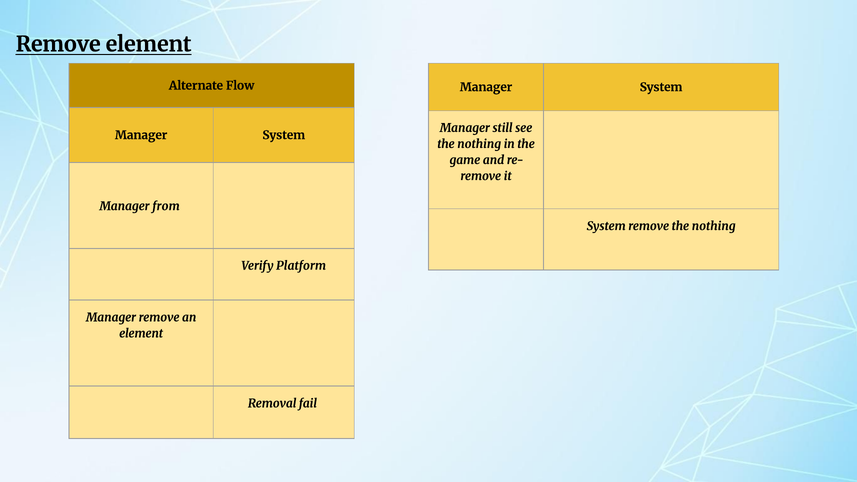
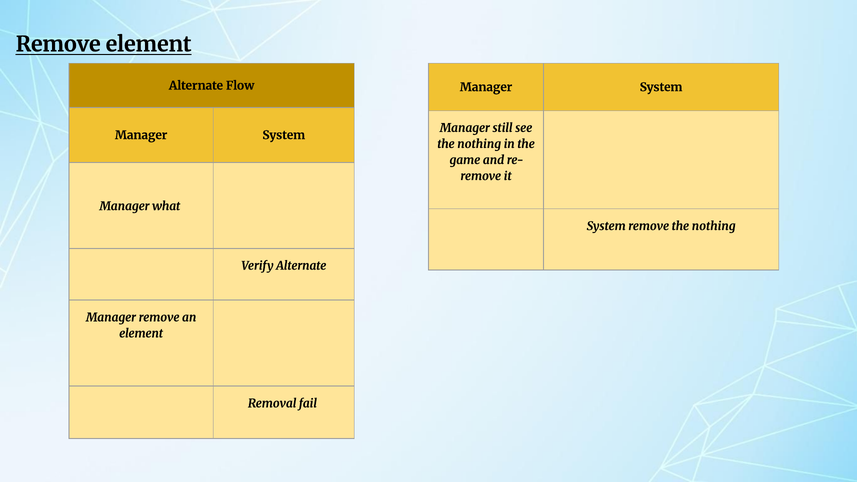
from: from -> what
Verify Platform: Platform -> Alternate
